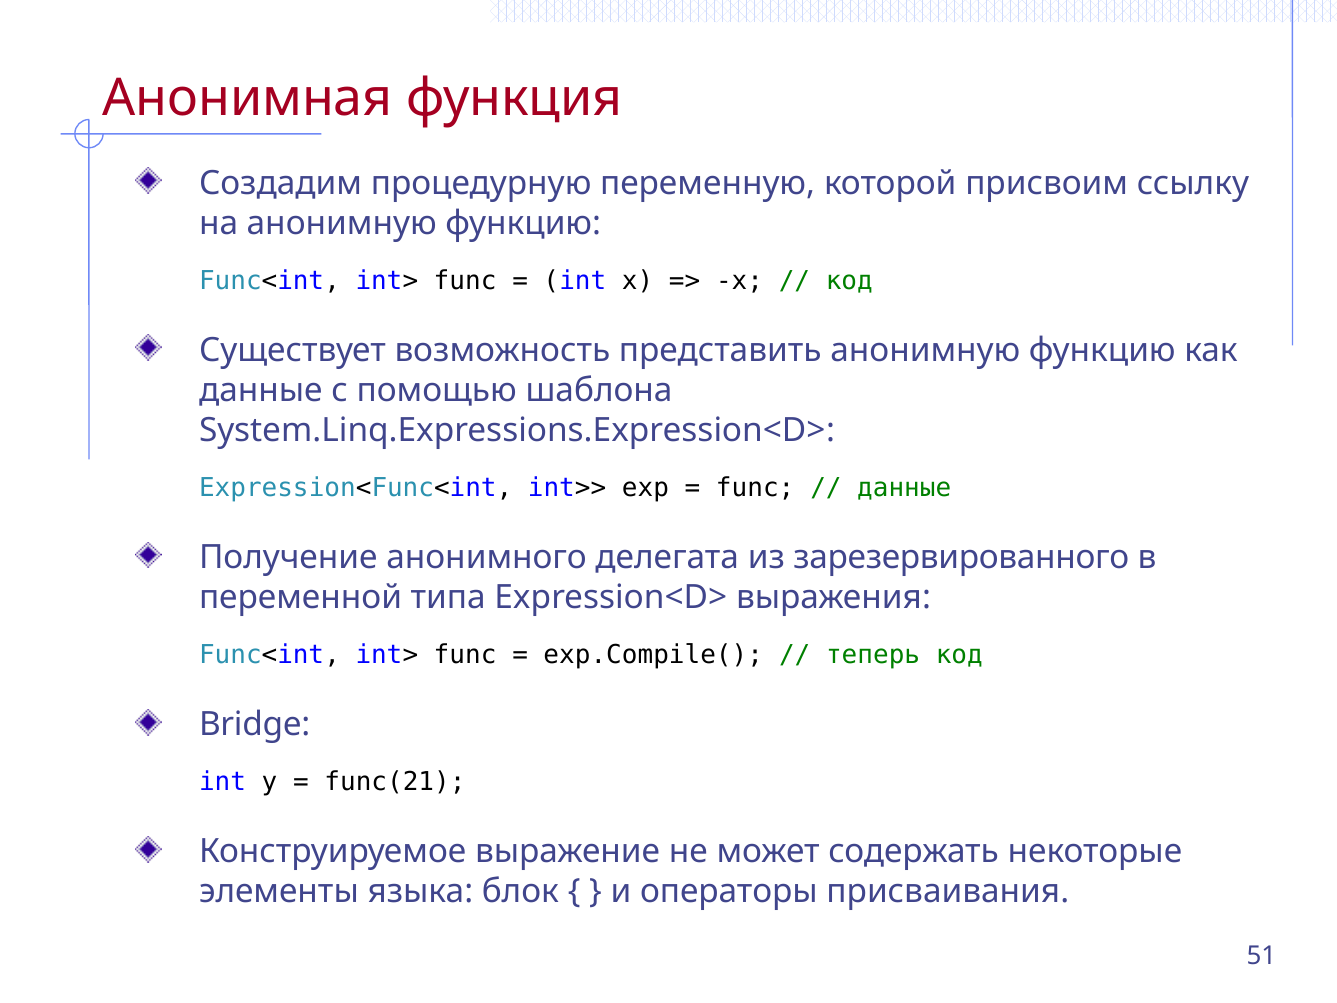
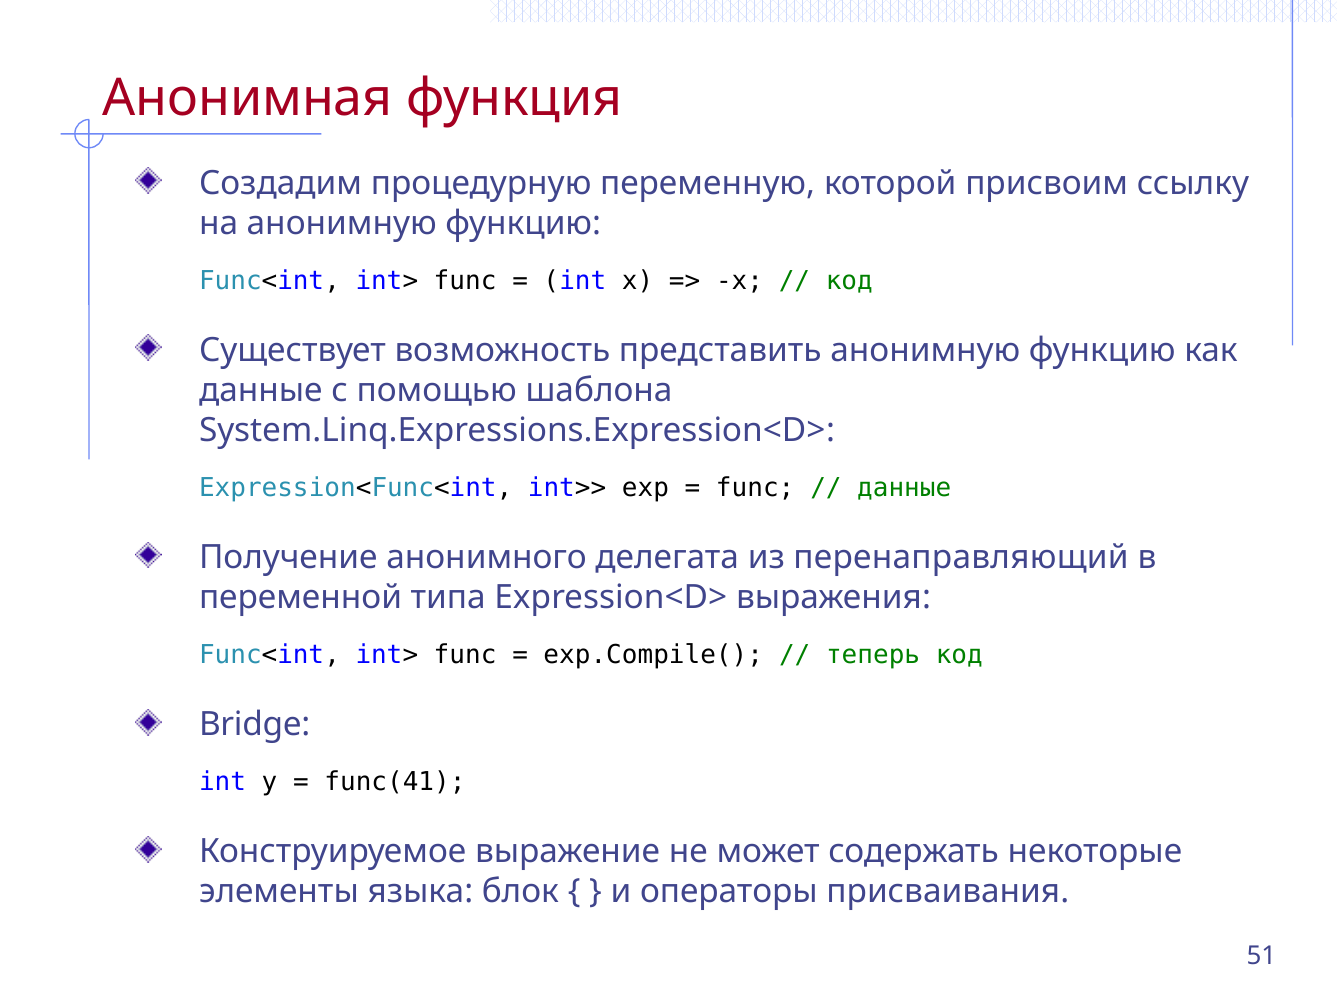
зарезервированного: зарезервированного -> перенаправляющий
func(21: func(21 -> func(41
